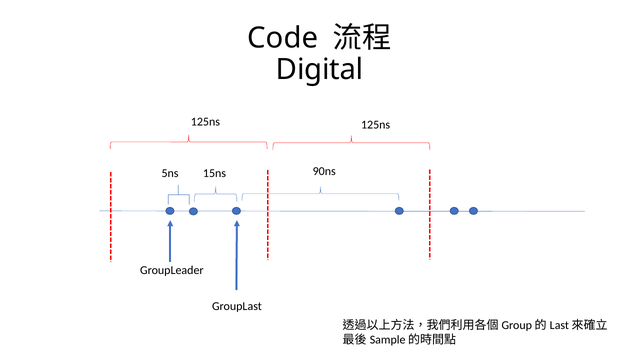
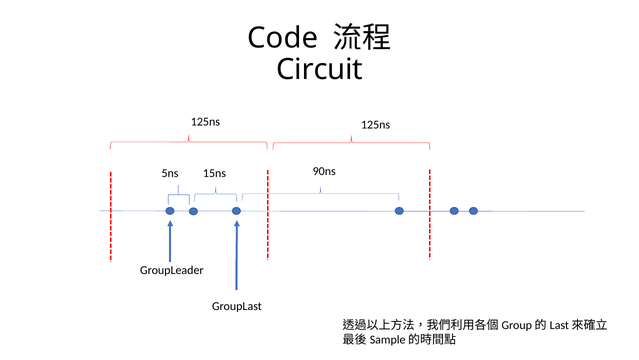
Digital: Digital -> Circuit
